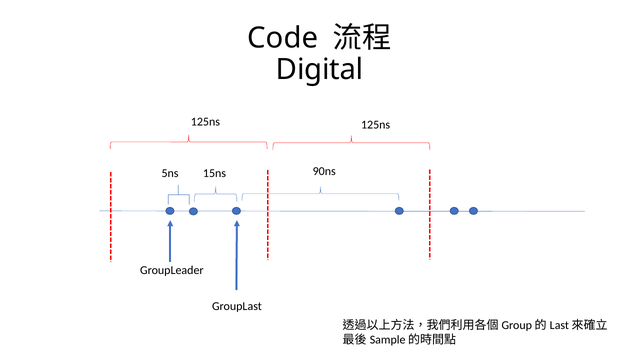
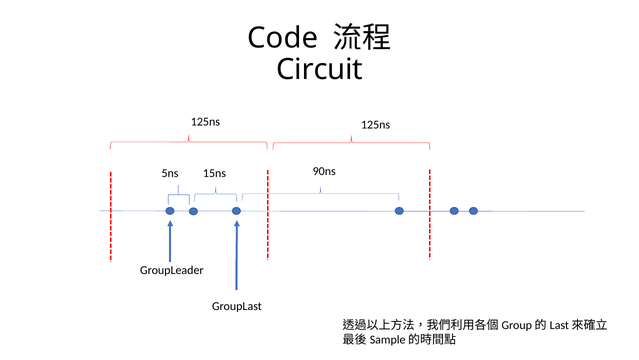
Digital: Digital -> Circuit
